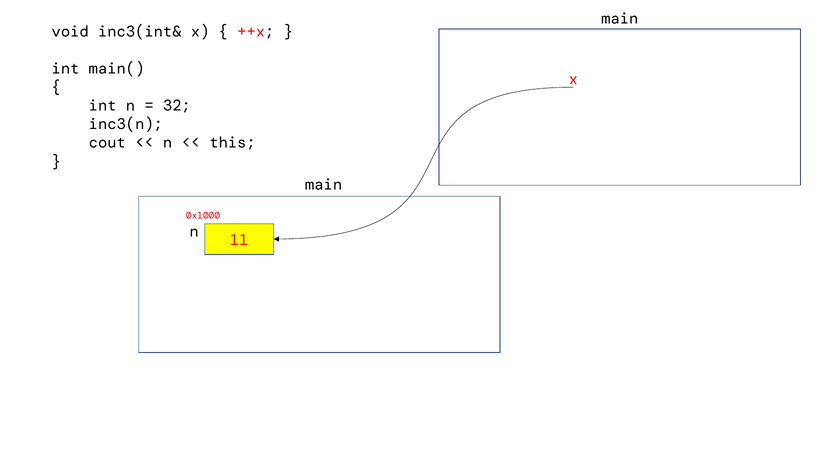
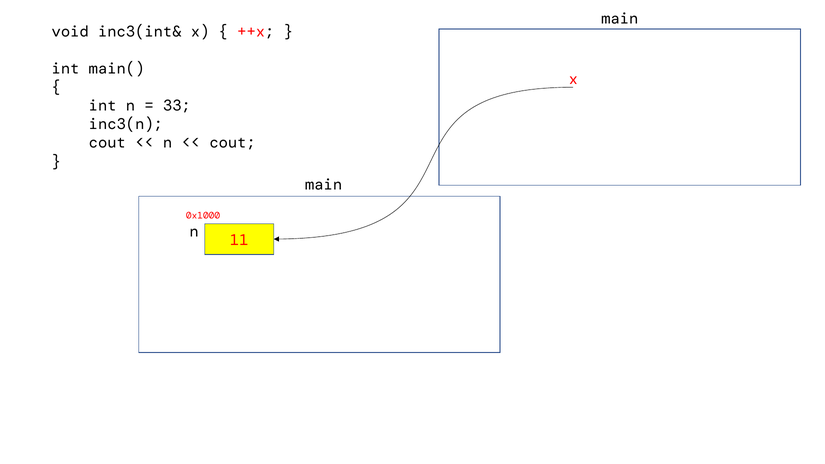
32: 32 -> 33
this at (233, 143): this -> cout
